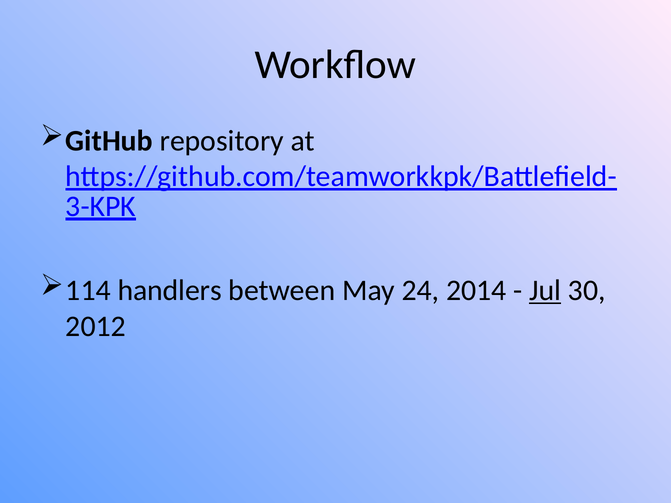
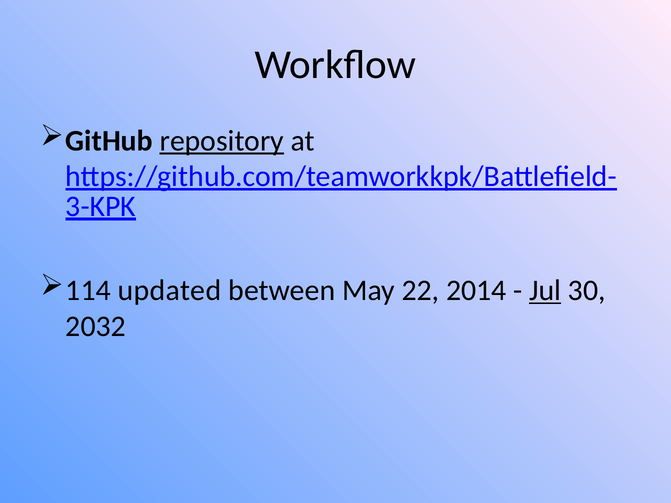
repository underline: none -> present
handlers: handlers -> updated
24: 24 -> 22
2012: 2012 -> 2032
